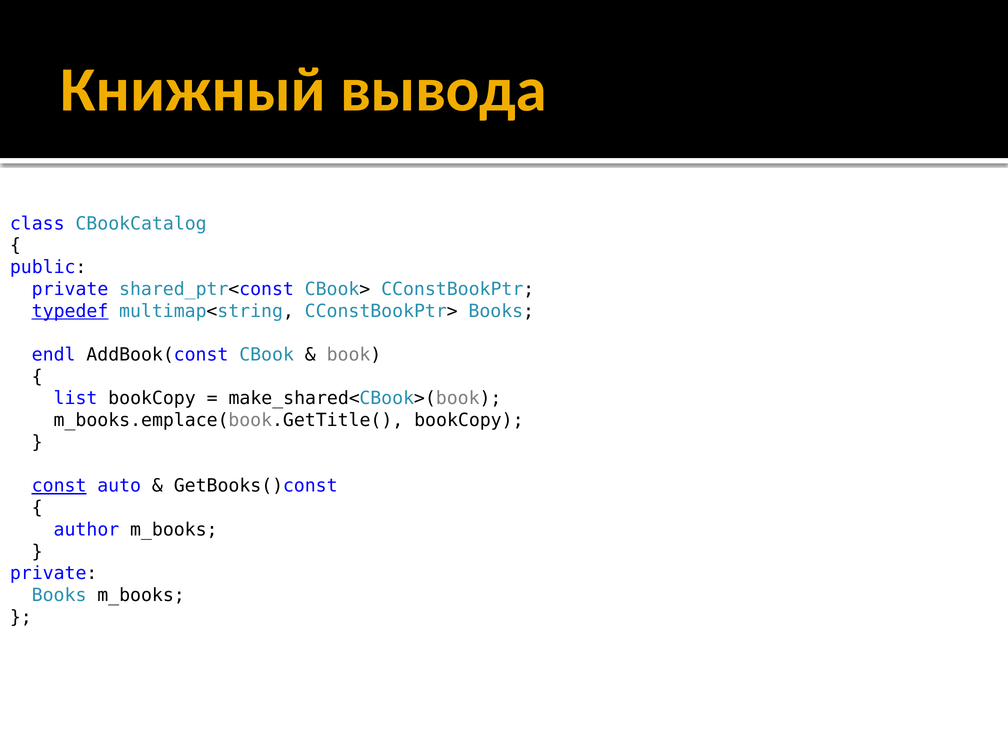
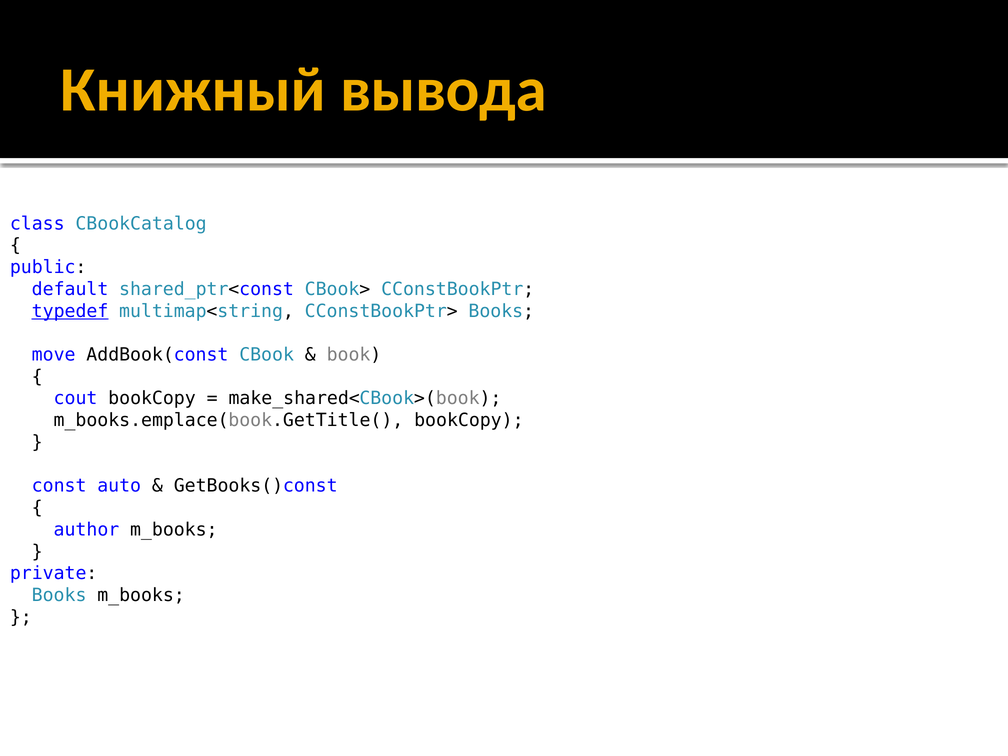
private at (70, 289): private -> default
endl: endl -> move
list: list -> cout
const underline: present -> none
